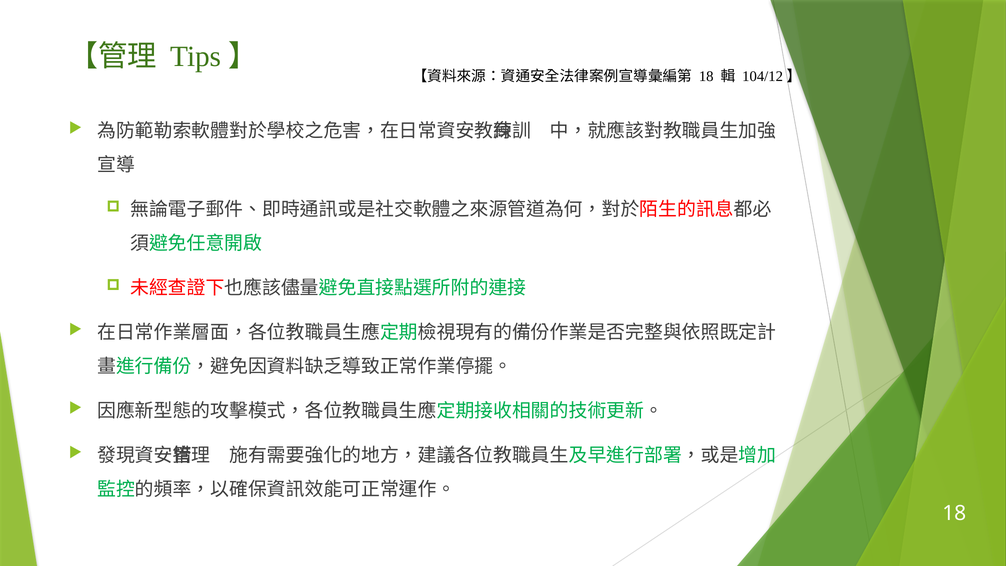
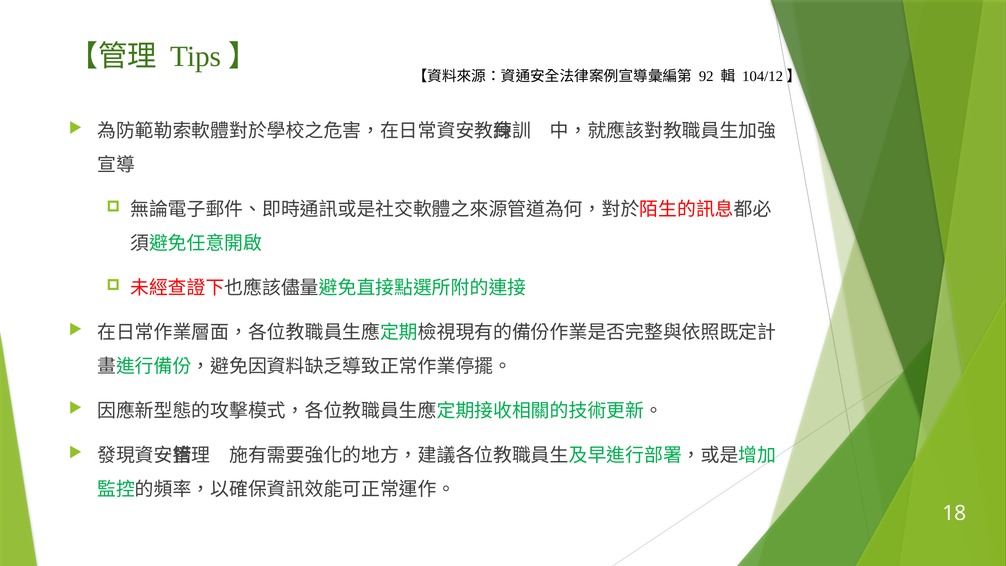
18 at (706, 76): 18 -> 92
